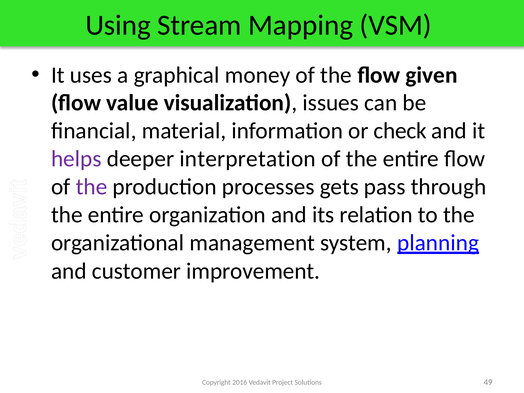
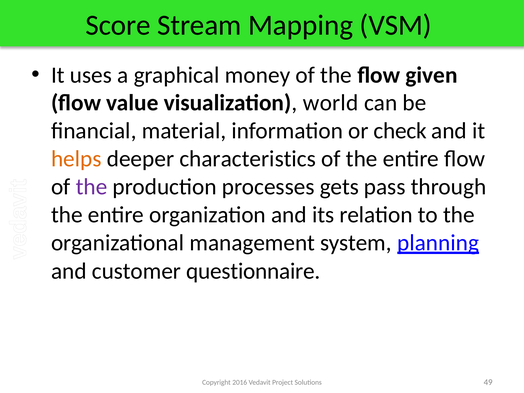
Using: Using -> Score
issues: issues -> world
helps colour: purple -> orange
interpretation: interpretation -> characteristics
improvement: improvement -> questionnaire
